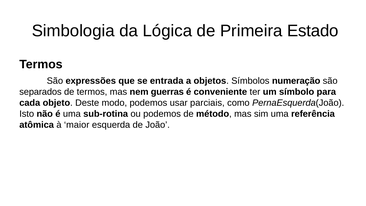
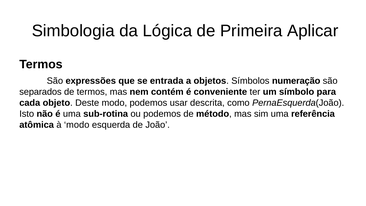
Estado: Estado -> Aplicar
guerras: guerras -> contém
parciais: parciais -> descrita
à maior: maior -> modo
